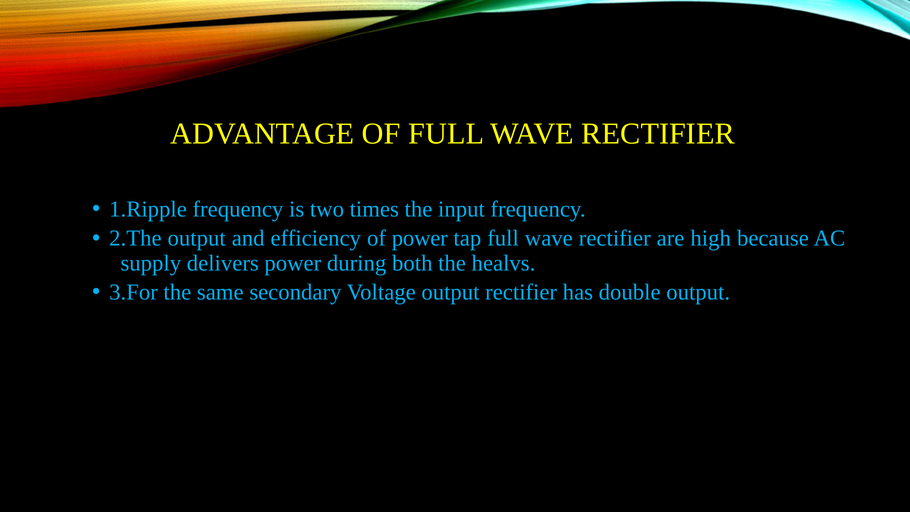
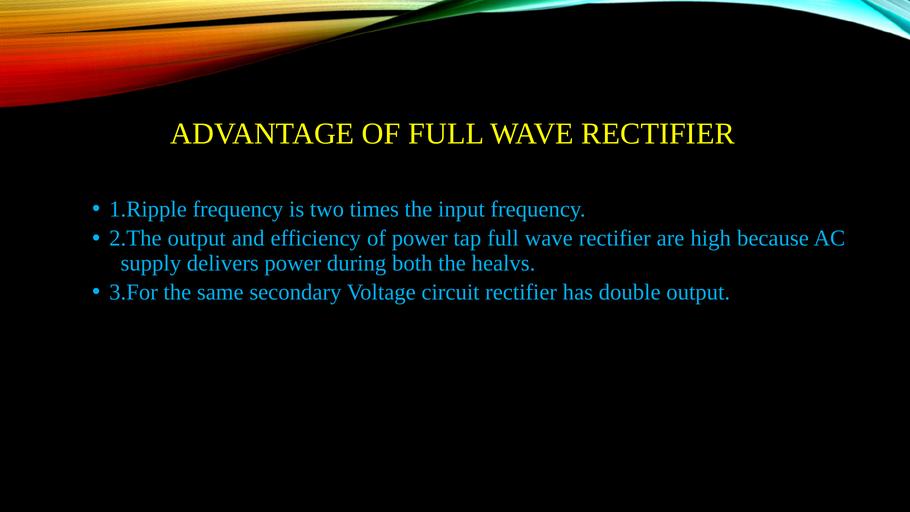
Voltage output: output -> circuit
